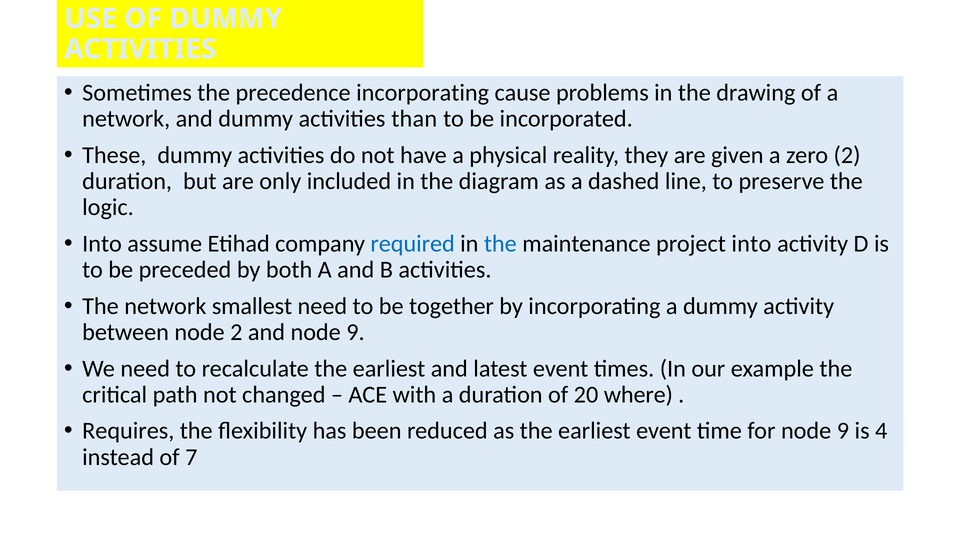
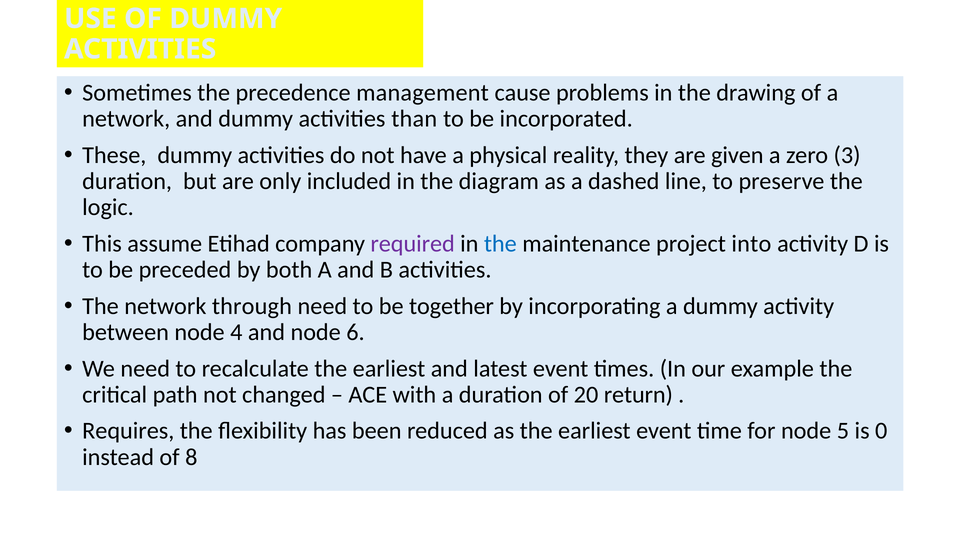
precedence incorporating: incorporating -> management
zero 2: 2 -> 3
Into at (102, 244): Into -> This
required colour: blue -> purple
smallest: smallest -> through
node 2: 2 -> 4
and node 9: 9 -> 6
where: where -> return
for node 9: 9 -> 5
4: 4 -> 0
7: 7 -> 8
